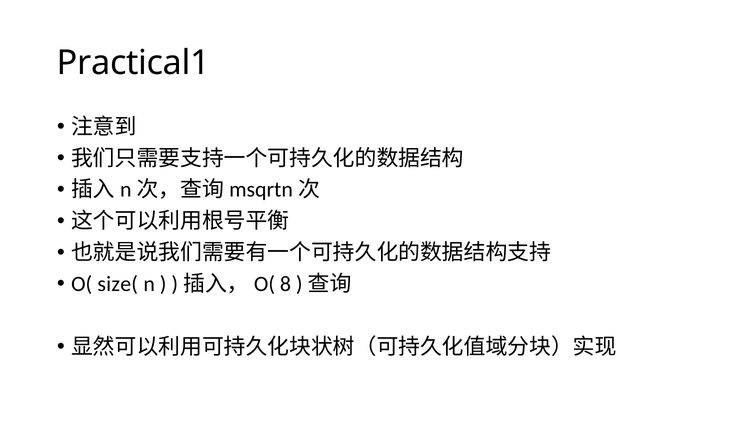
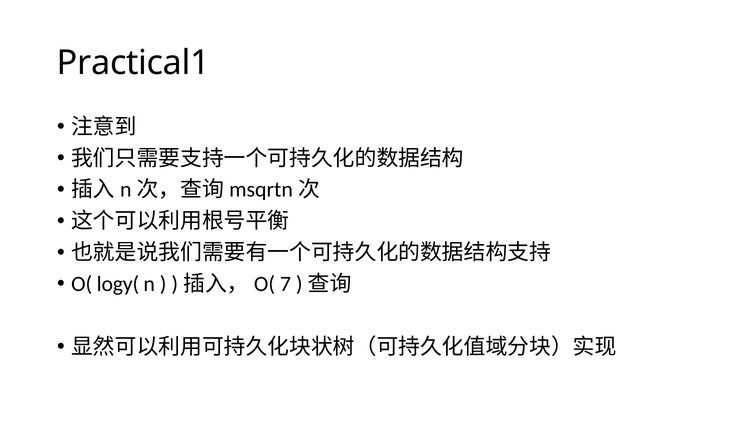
size(: size( -> logy(
8: 8 -> 7
